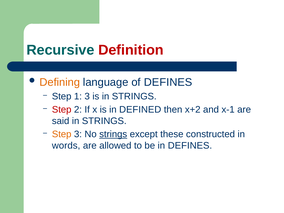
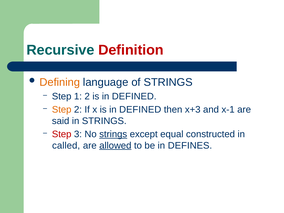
of DEFINES: DEFINES -> STRINGS
1 3: 3 -> 2
STRINGS at (134, 96): STRINGS -> DEFINED
Step at (62, 110) colour: red -> orange
x+2: x+2 -> x+3
Step at (62, 134) colour: orange -> red
these: these -> equal
words: words -> called
allowed underline: none -> present
